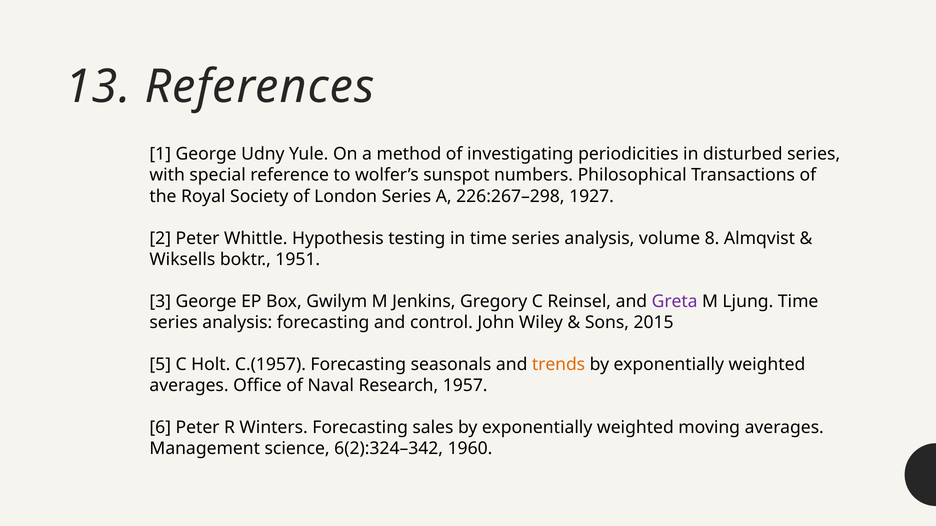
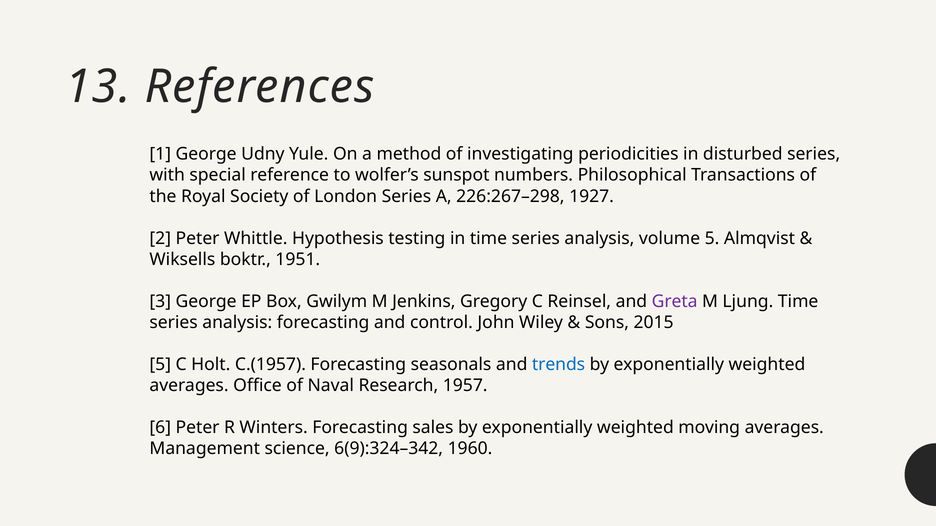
volume 8: 8 -> 5
trends colour: orange -> blue
6(2):324–342: 6(2):324–342 -> 6(9):324–342
